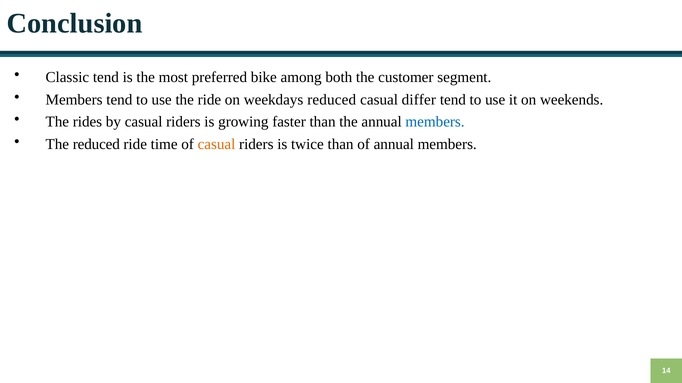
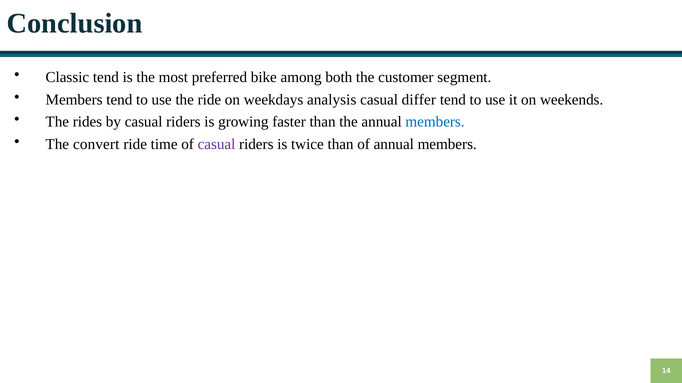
weekdays reduced: reduced -> analysis
The reduced: reduced -> convert
casual at (217, 145) colour: orange -> purple
